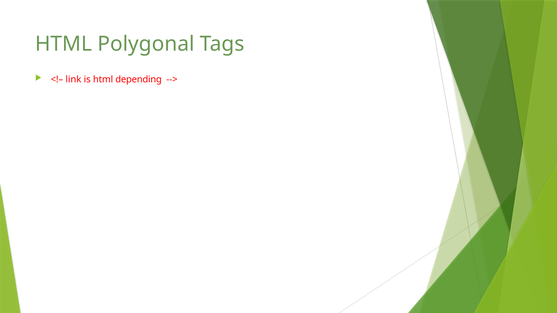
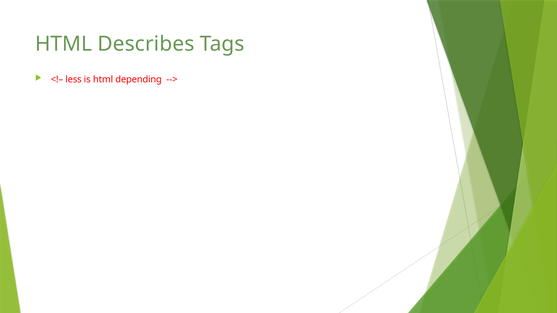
Polygonal: Polygonal -> Describes
link: link -> less
